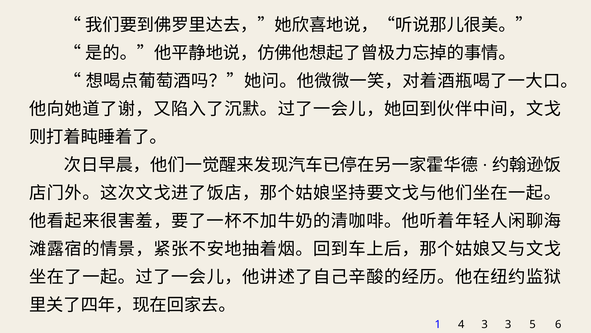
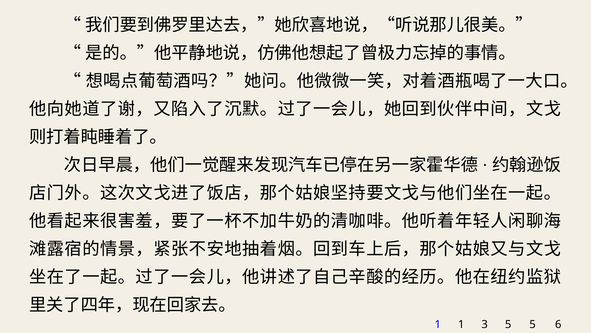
1 4: 4 -> 1
3 3: 3 -> 5
